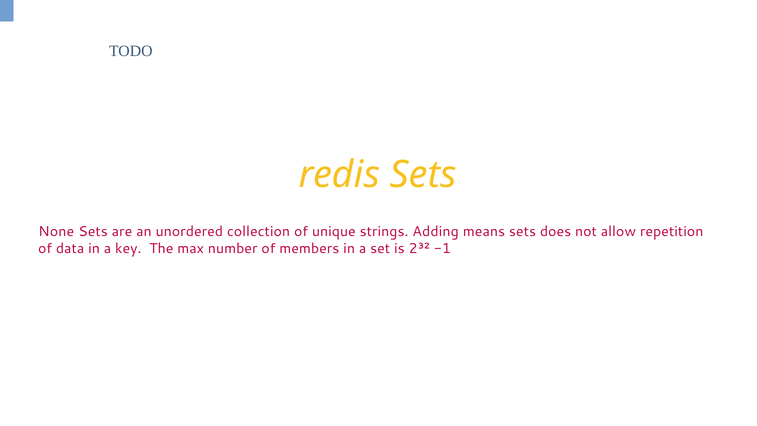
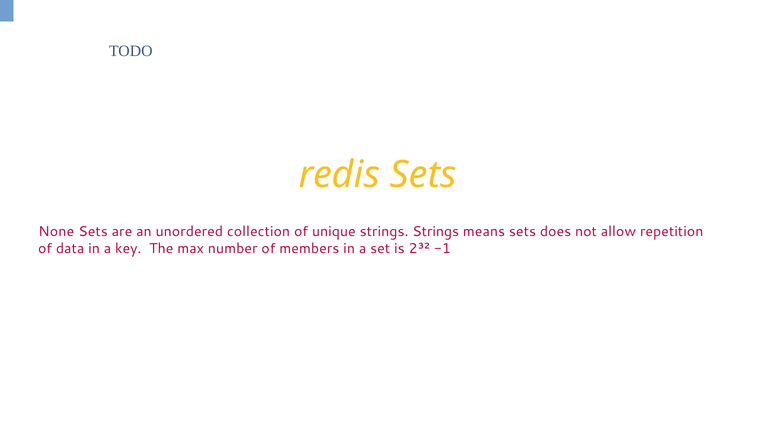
strings Adding: Adding -> Strings
